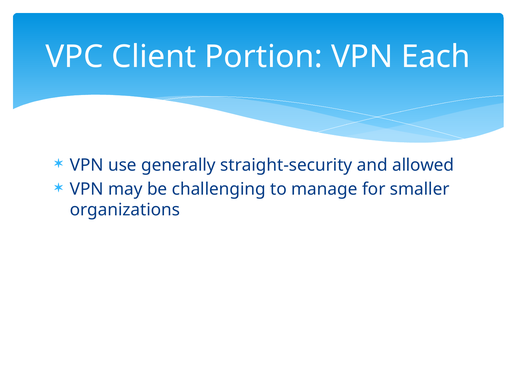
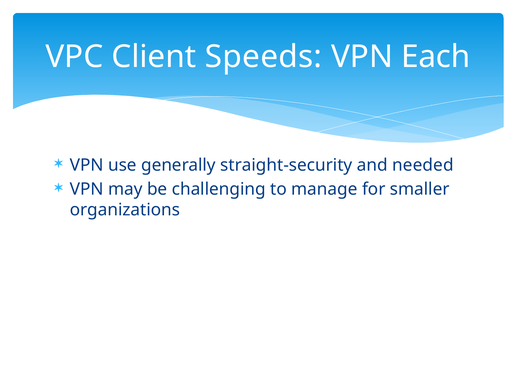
Portion: Portion -> Speeds
allowed: allowed -> needed
